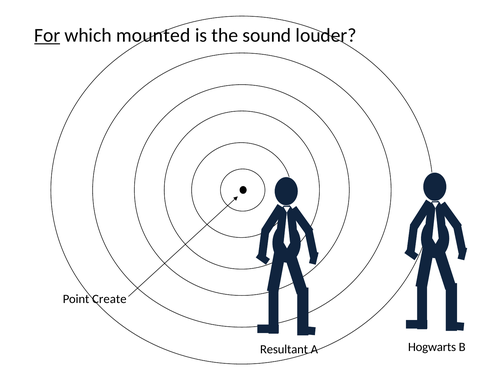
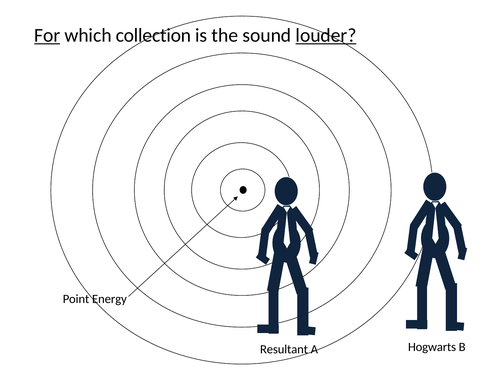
mounted: mounted -> collection
louder underline: none -> present
Create: Create -> Energy
